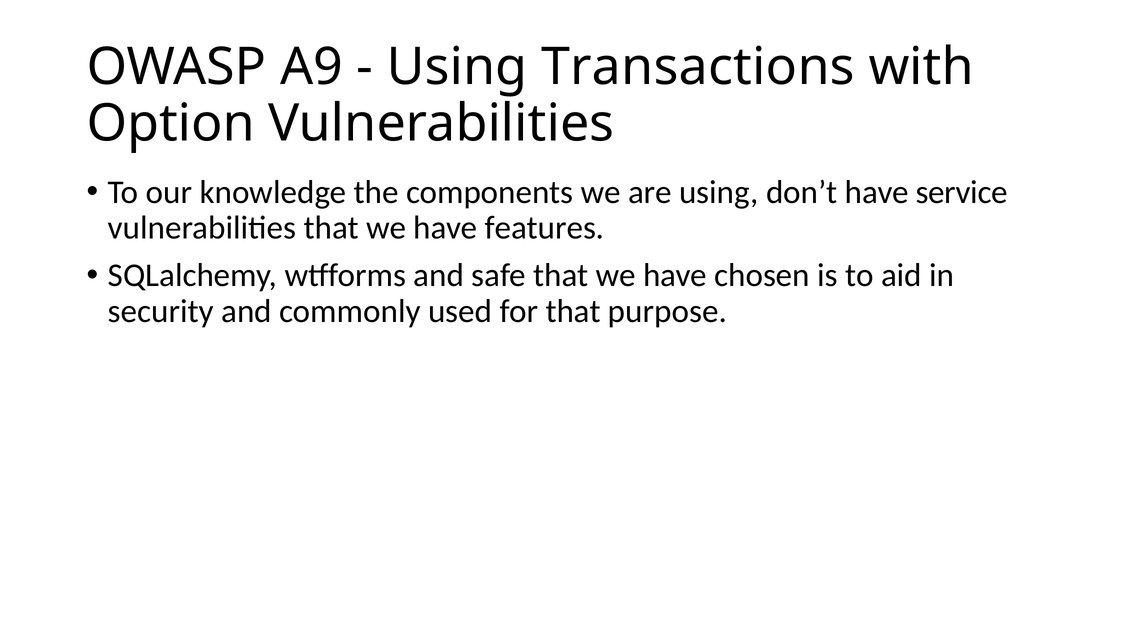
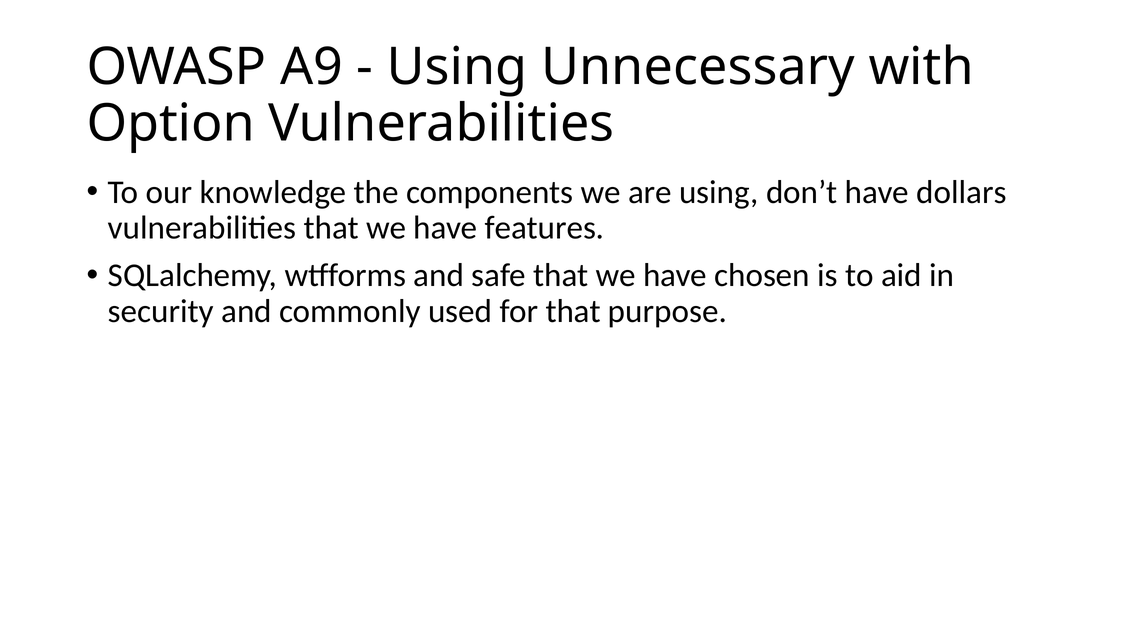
Transactions: Transactions -> Unnecessary
service: service -> dollars
